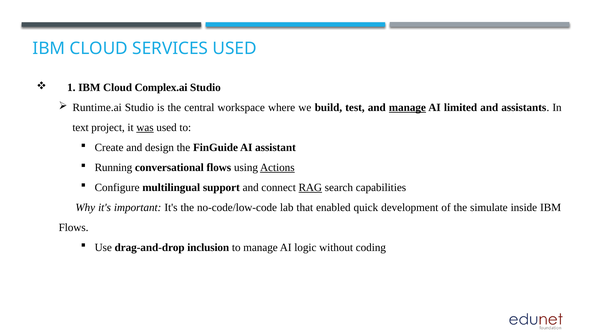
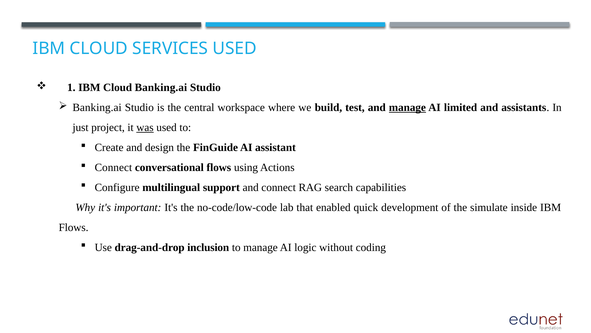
Cloud Complex.ai: Complex.ai -> Banking.ai
Runtime.ai at (97, 107): Runtime.ai -> Banking.ai
text: text -> just
Running at (113, 167): Running -> Connect
Actions underline: present -> none
RAG underline: present -> none
